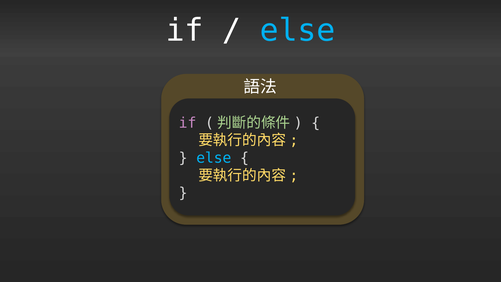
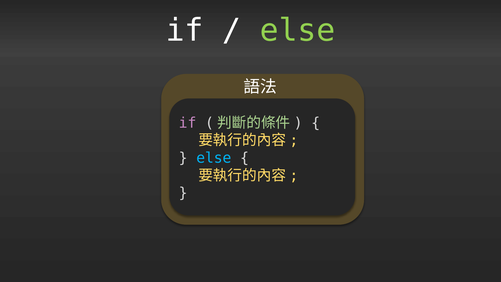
else at (298, 31) colour: light blue -> light green
